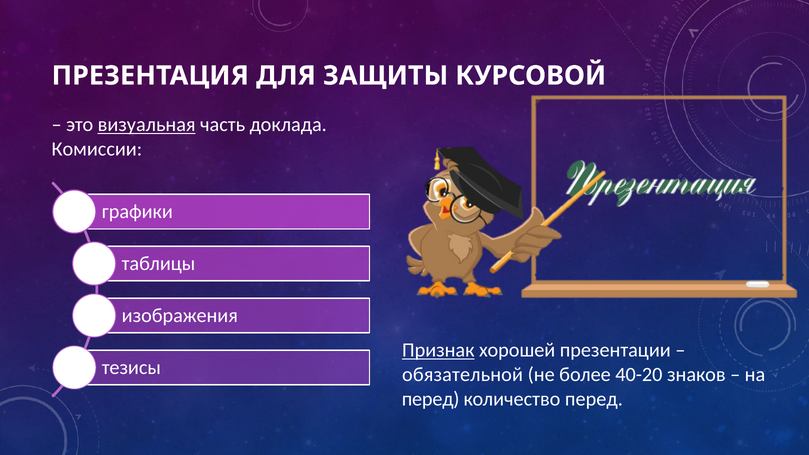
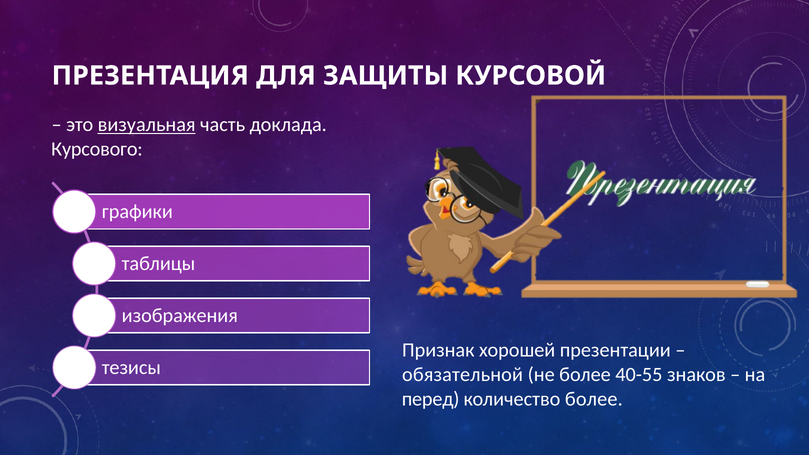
Комиссии: Комиссии -> Курсового
Признак underline: present -> none
40-20: 40-20 -> 40-55
количество перед: перед -> более
